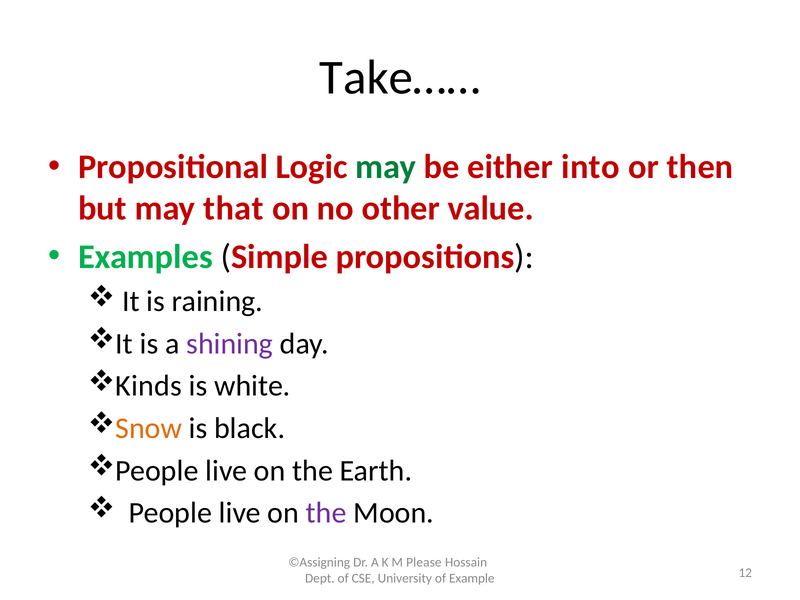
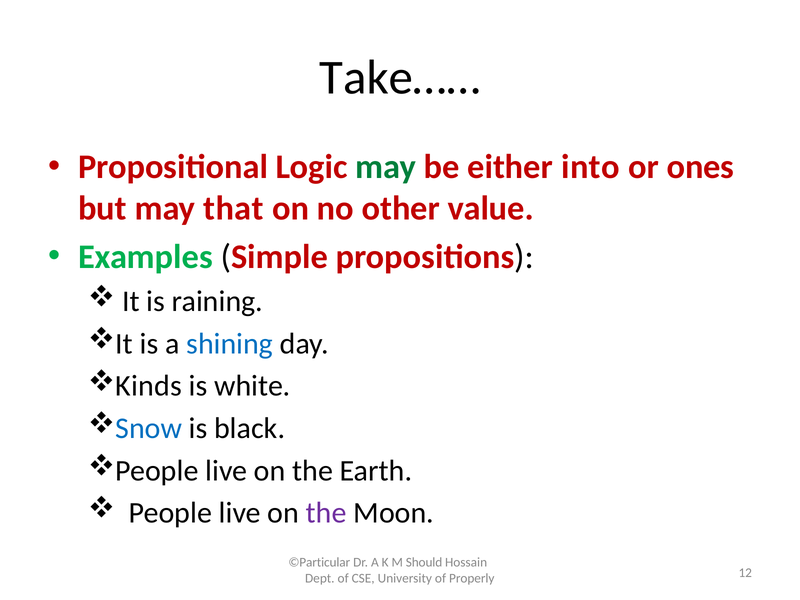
then: then -> ones
shining colour: purple -> blue
Snow colour: orange -> blue
©Assigning: ©Assigning -> ©Particular
Please: Please -> Should
Example: Example -> Properly
